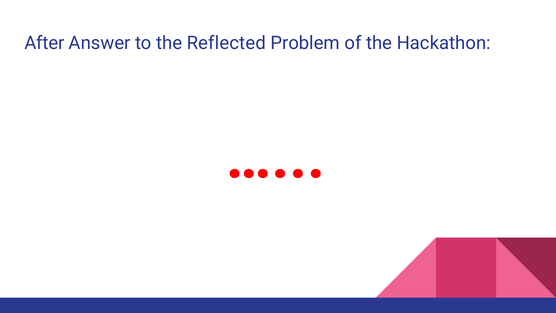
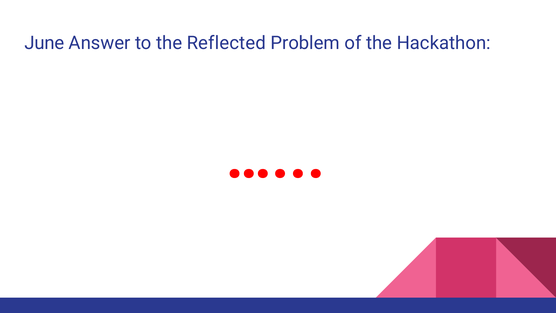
After: After -> June
